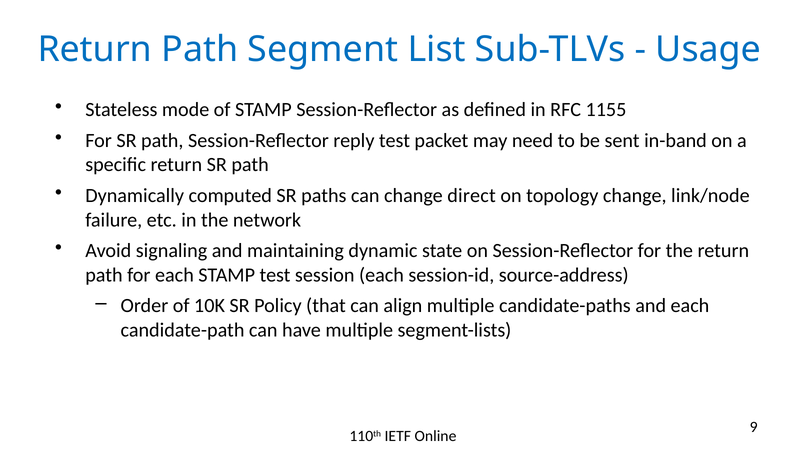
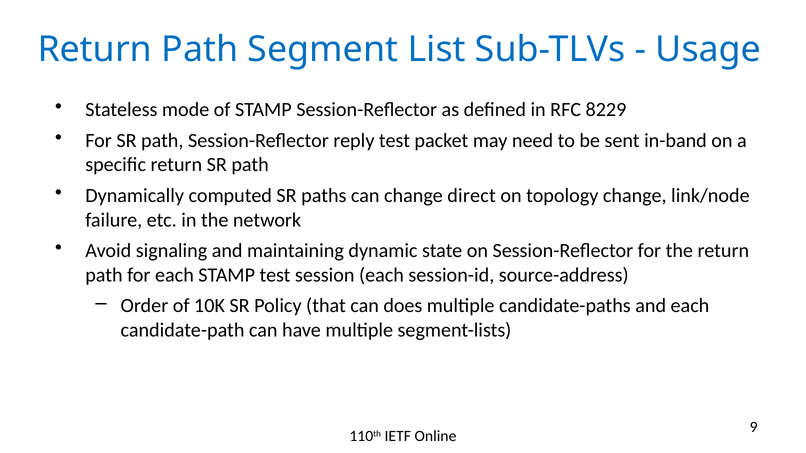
1155: 1155 -> 8229
align: align -> does
